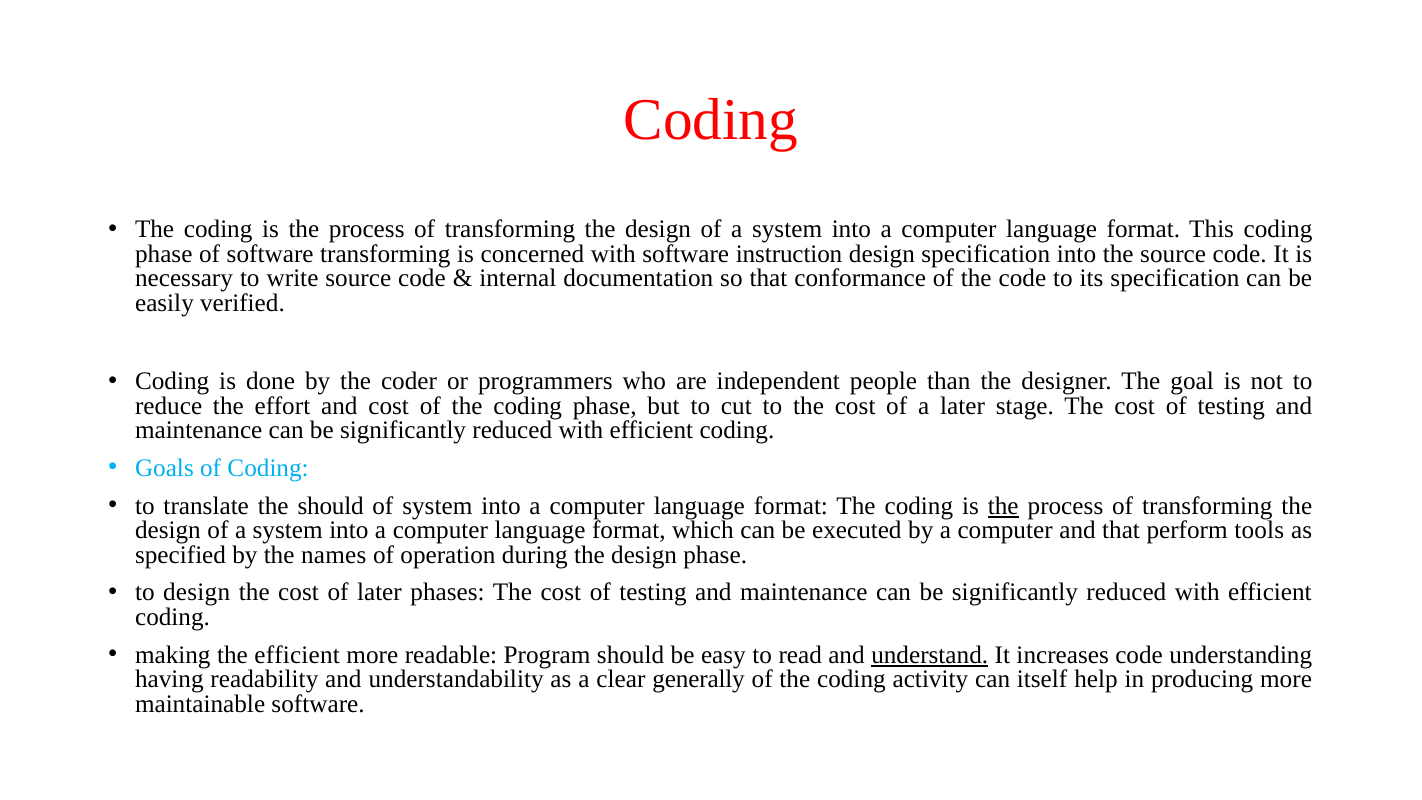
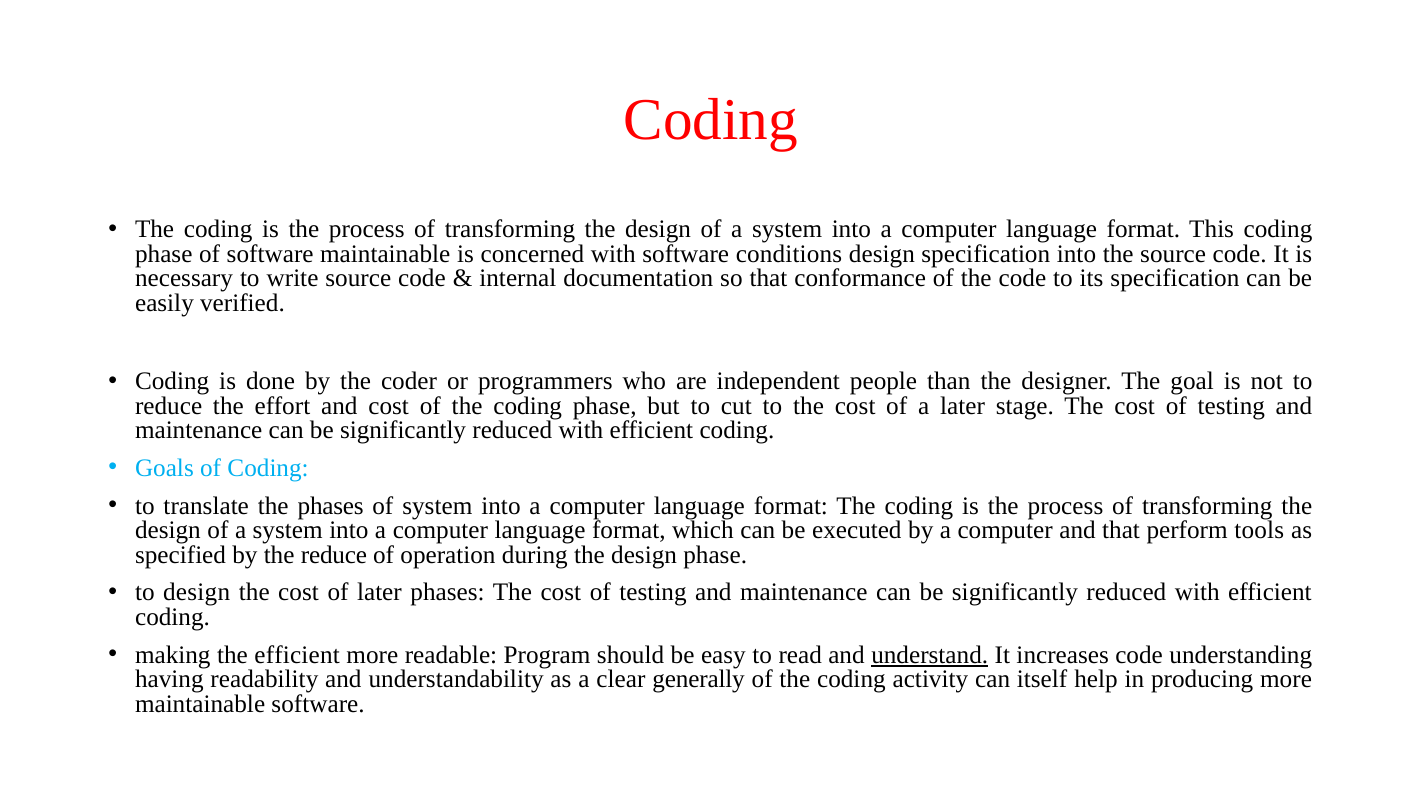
software transforming: transforming -> maintainable
instruction: instruction -> conditions
the should: should -> phases
the at (1003, 506) underline: present -> none
the names: names -> reduce
